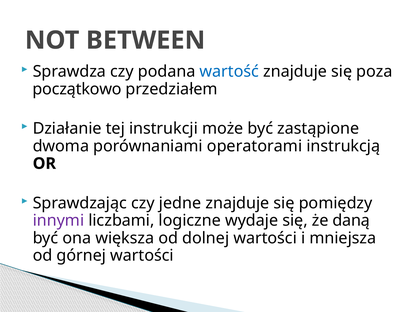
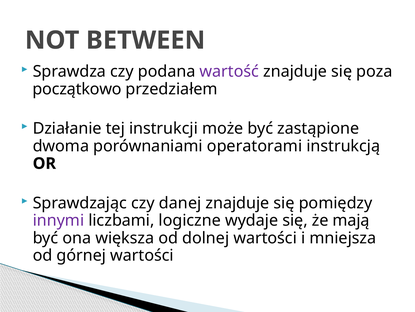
wartość colour: blue -> purple
jedne: jedne -> danej
daną: daną -> mają
